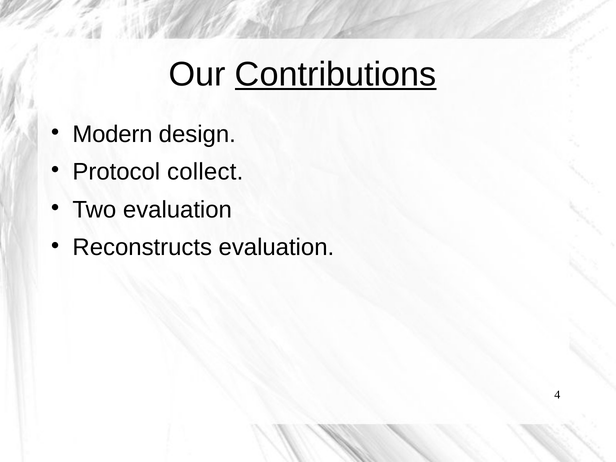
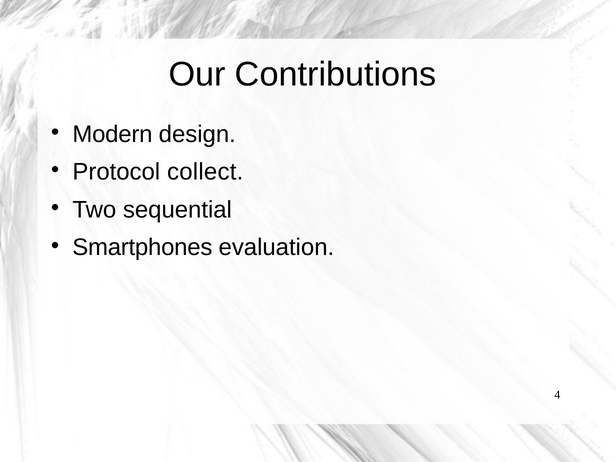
Contributions underline: present -> none
Two evaluation: evaluation -> sequential
Reconstructs: Reconstructs -> Smartphones
